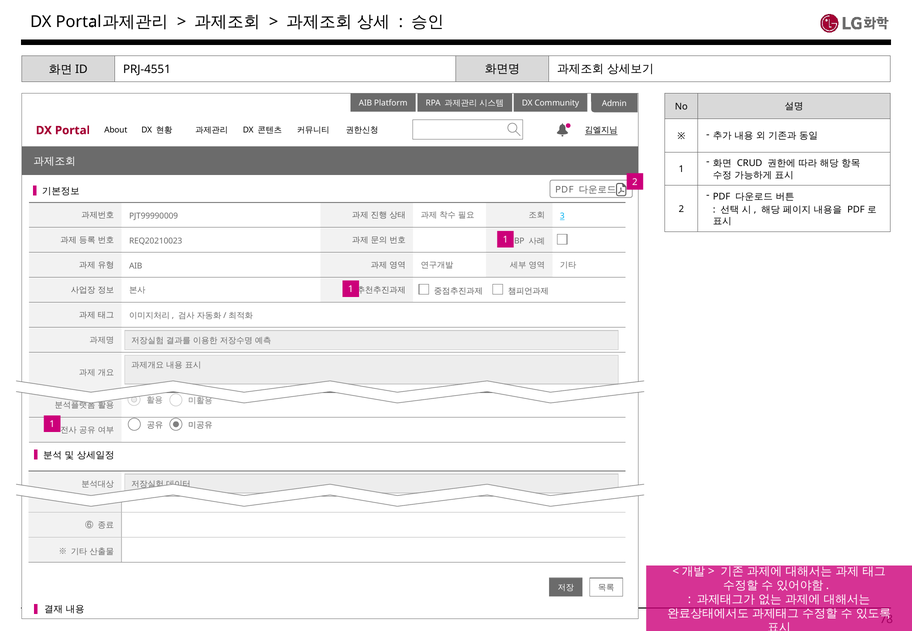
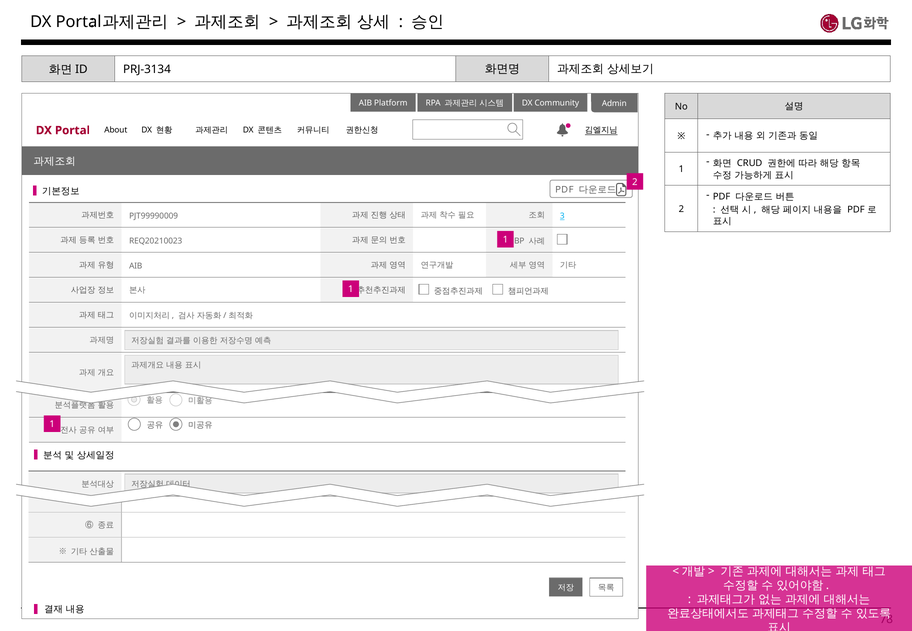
PRJ-4551: PRJ-4551 -> PRJ-3134
